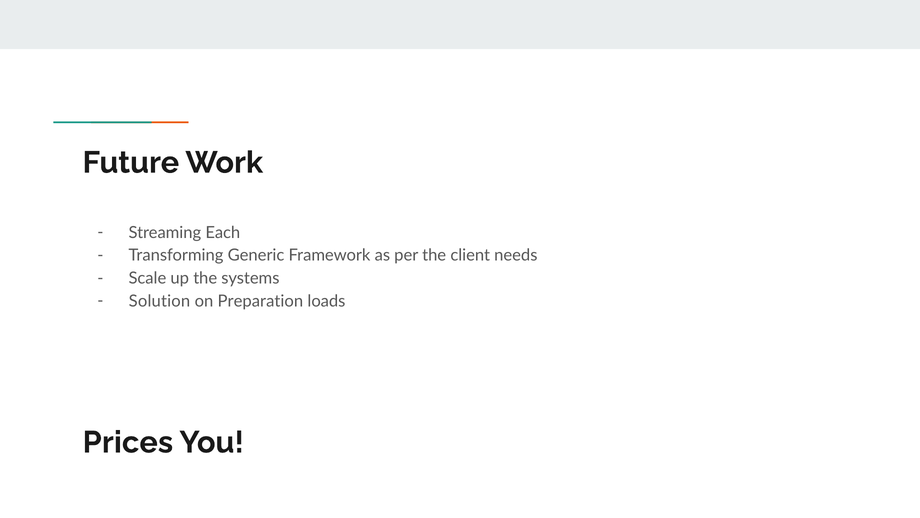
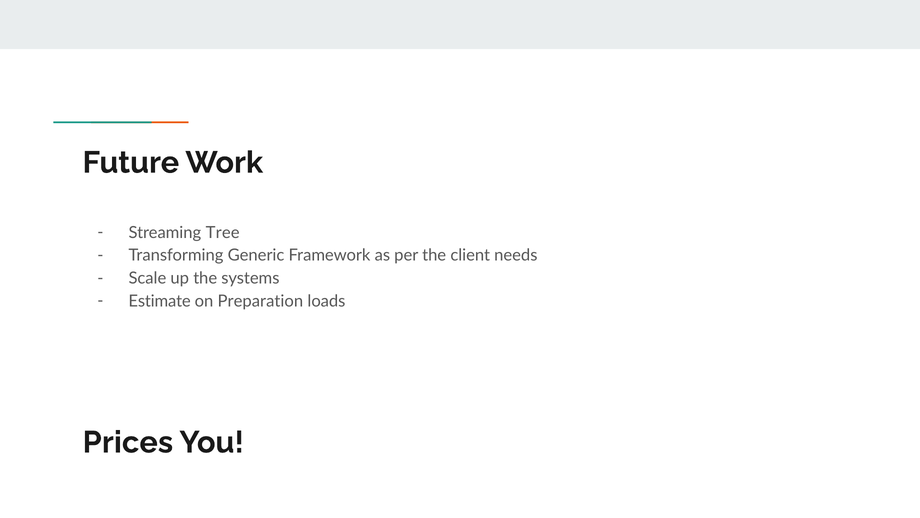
Each: Each -> Tree
Solution: Solution -> Estimate
